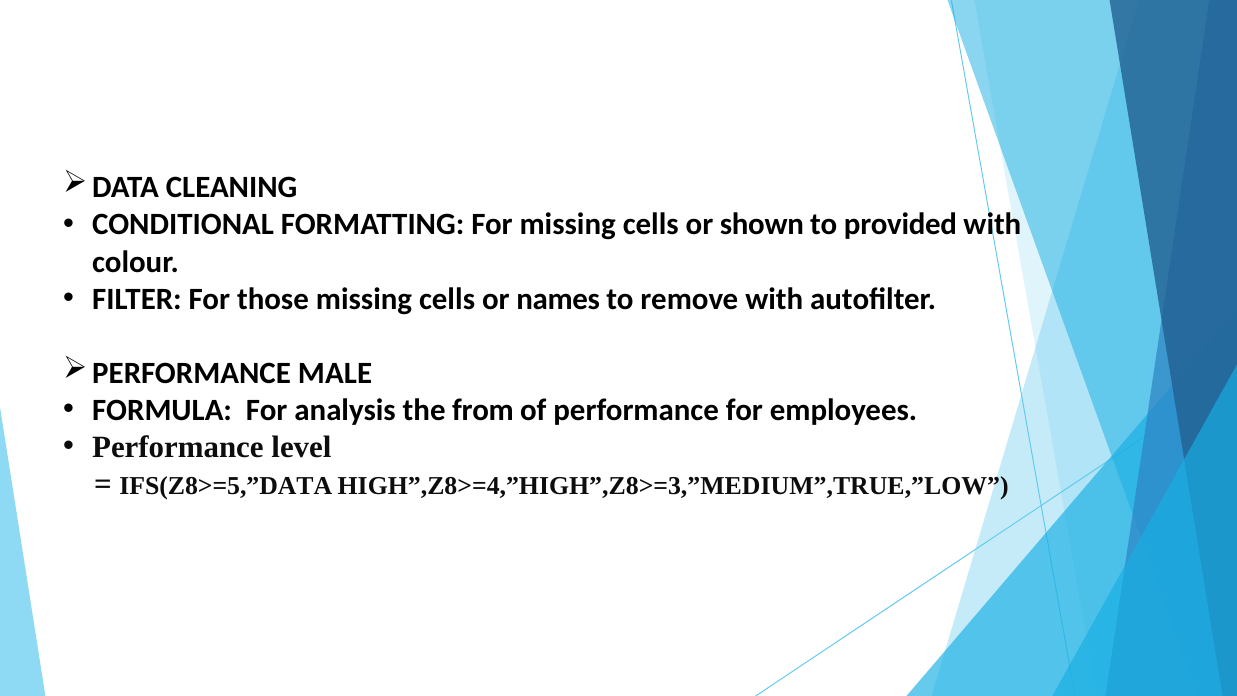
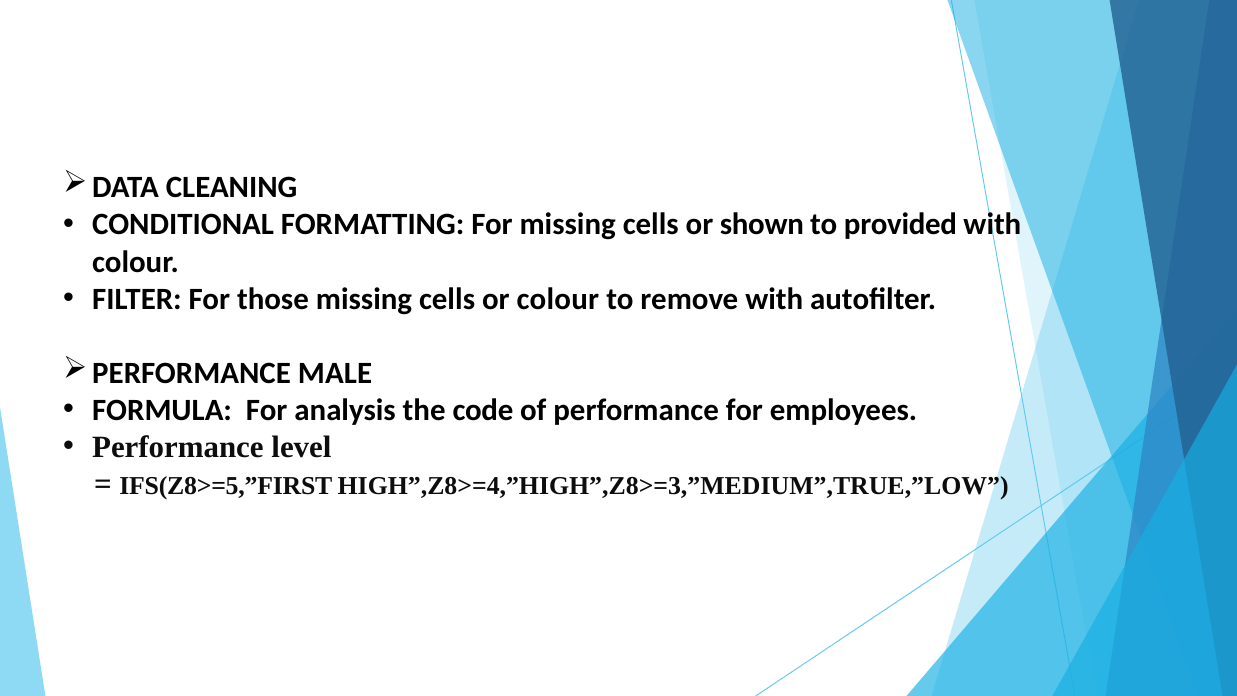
or names: names -> colour
from: from -> code
IFS(Z8>=5,”DATA: IFS(Z8>=5,”DATA -> IFS(Z8>=5,”FIRST
